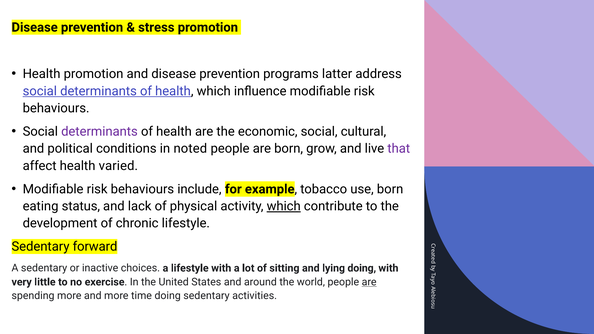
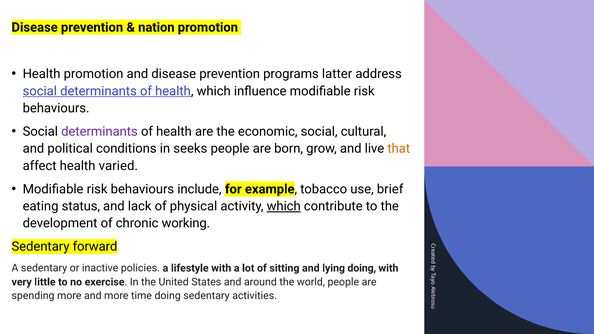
stress: stress -> nation
noted: noted -> seeks
that colour: purple -> orange
use born: born -> brief
chronic lifestyle: lifestyle -> working
choices: choices -> policies
are at (369, 282) underline: present -> none
